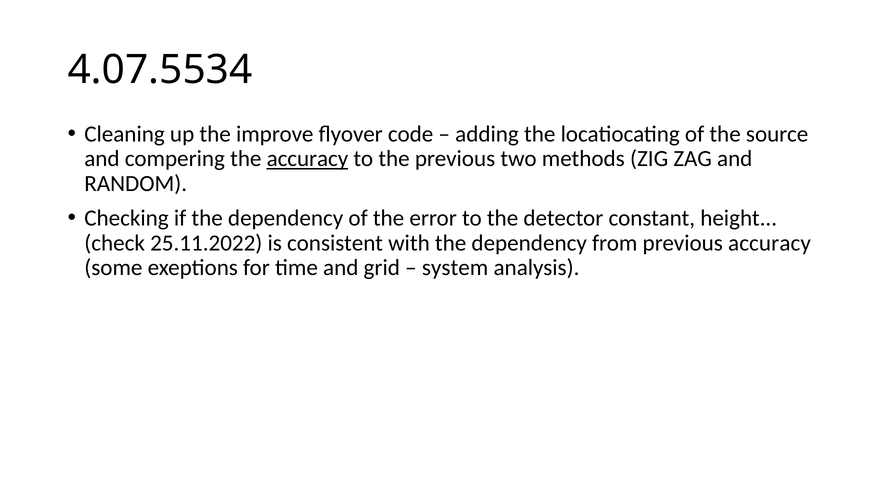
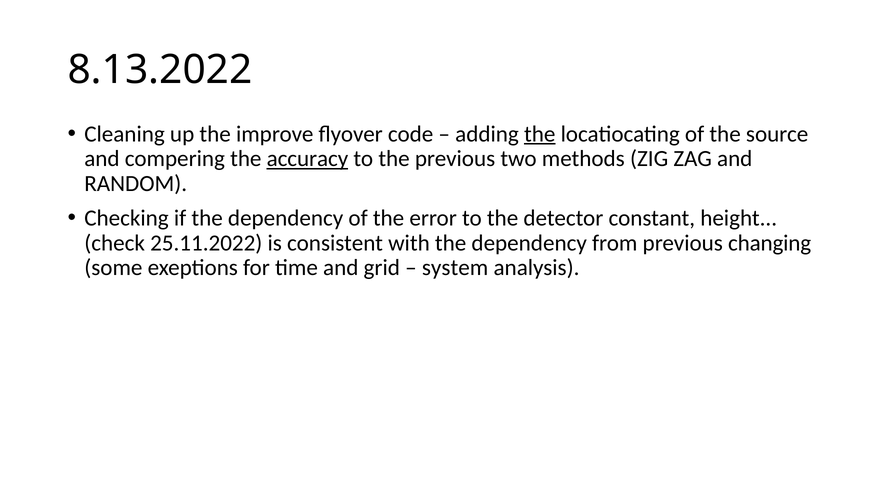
4.07.5534: 4.07.5534 -> 8.13.2022
the at (540, 134) underline: none -> present
previous accuracy: accuracy -> changing
